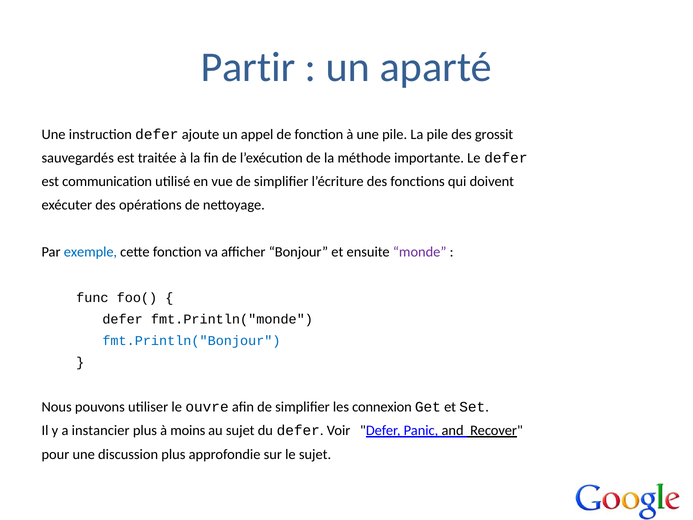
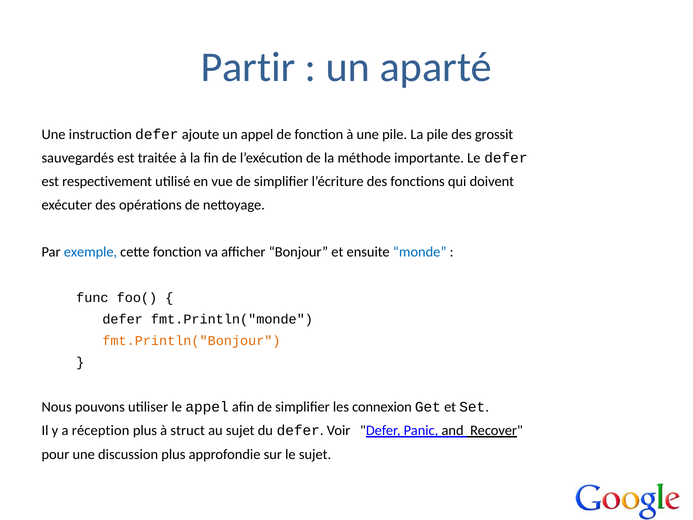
communication: communication -> respectivement
monde colour: purple -> blue
fmt.Println("Bonjour colour: blue -> orange
le ouvre: ouvre -> appel
instancier: instancier -> réception
moins: moins -> struct
